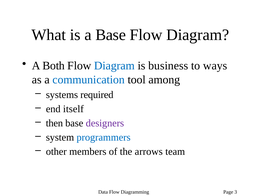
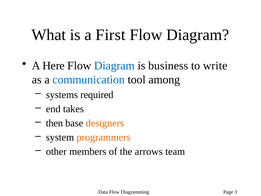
a Base: Base -> First
Both: Both -> Here
ways: ways -> write
itself: itself -> takes
designers colour: purple -> orange
programmers colour: blue -> orange
